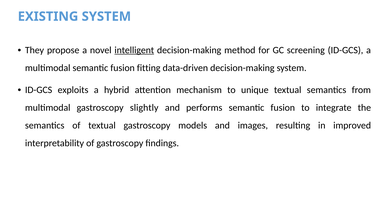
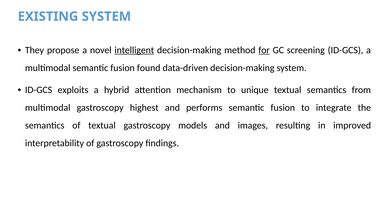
for underline: none -> present
fitting: fitting -> found
slightly: slightly -> highest
